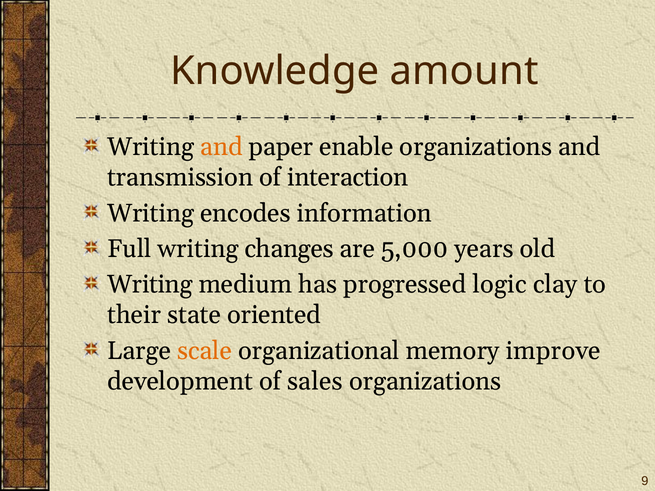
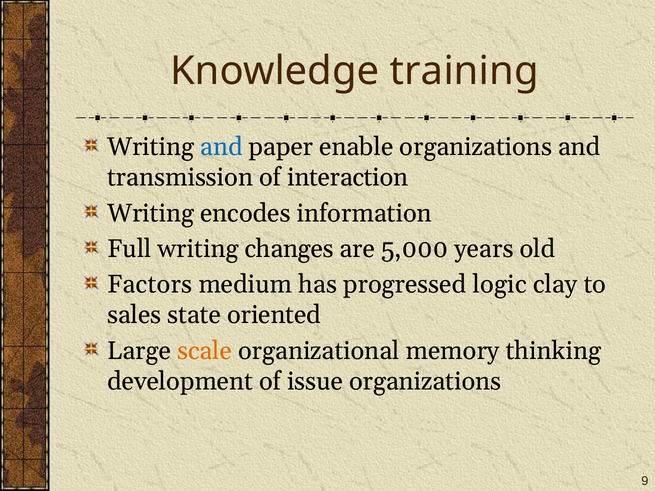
amount: amount -> training
and at (221, 147) colour: orange -> blue
Writing at (150, 285): Writing -> Factors
their: their -> sales
improve: improve -> thinking
sales: sales -> issue
